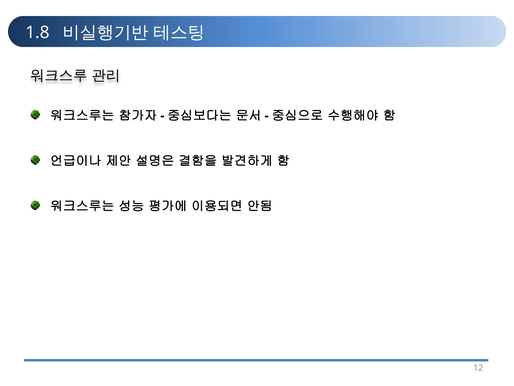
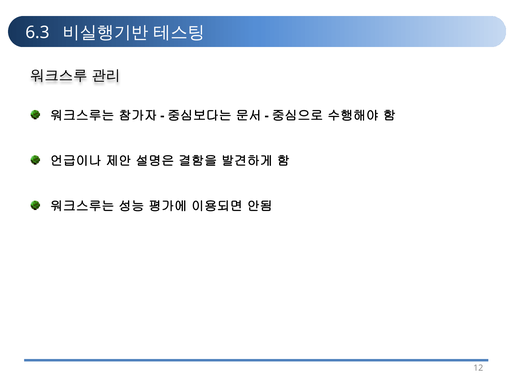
1.8: 1.8 -> 6.3
